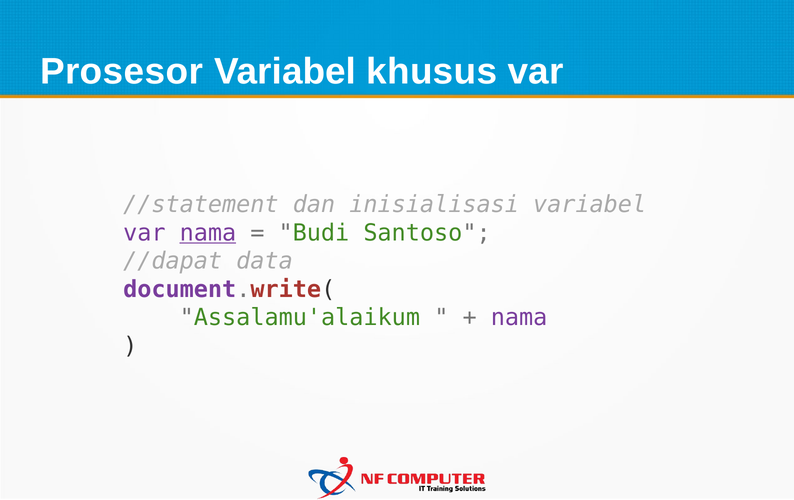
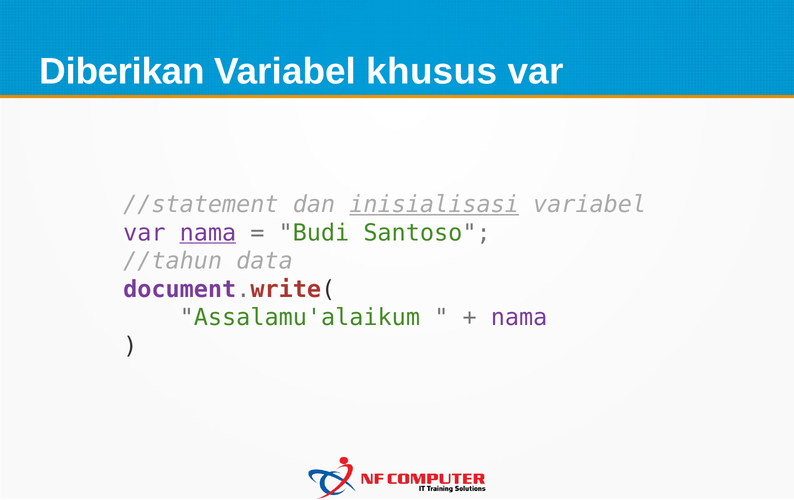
Prosesor: Prosesor -> Diberikan
inisialisasi underline: none -> present
//dapat: //dapat -> //tahun
